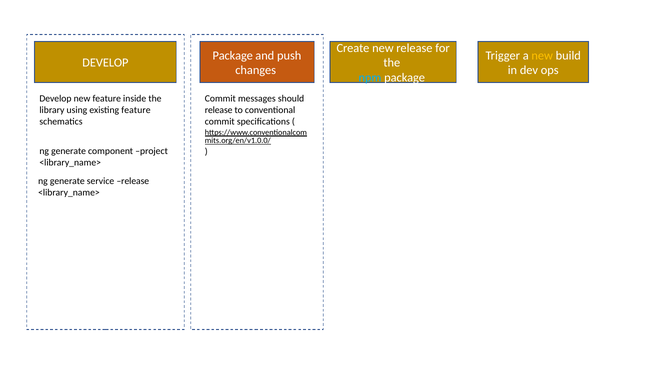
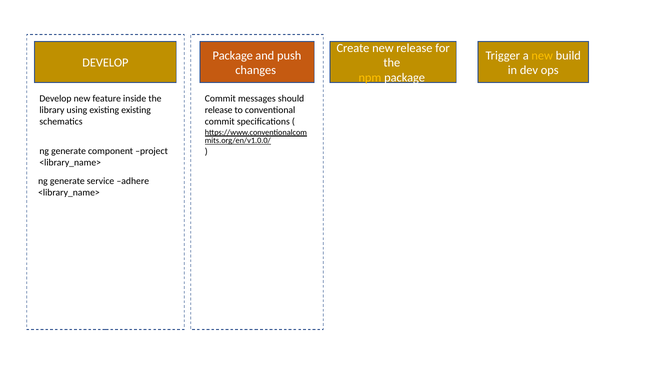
npm colour: light blue -> yellow
existing feature: feature -> existing
service release: release -> adhere
